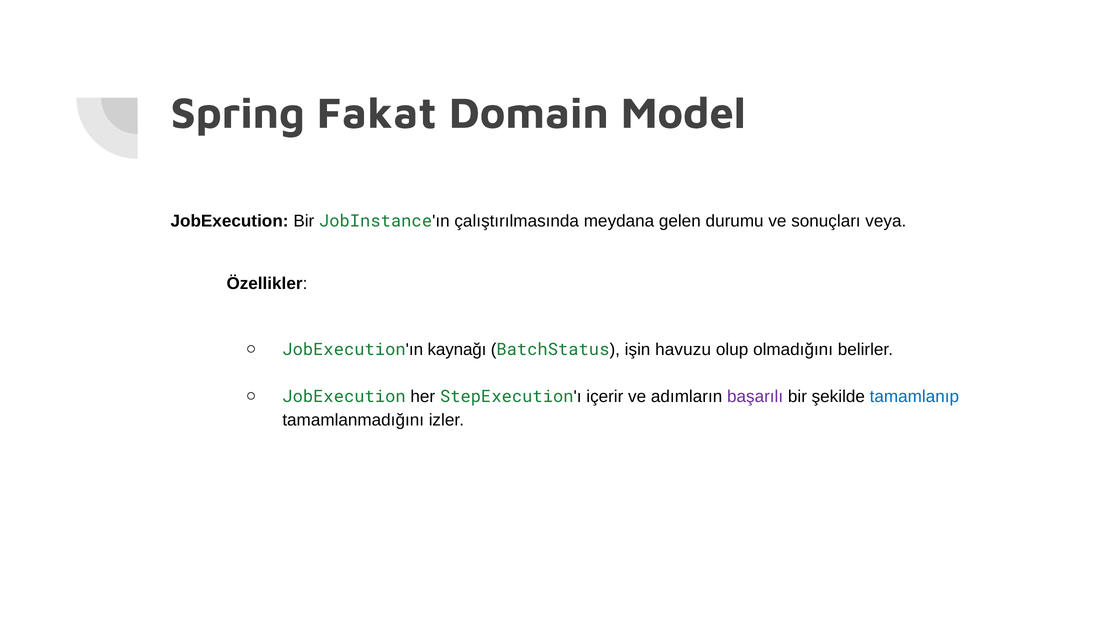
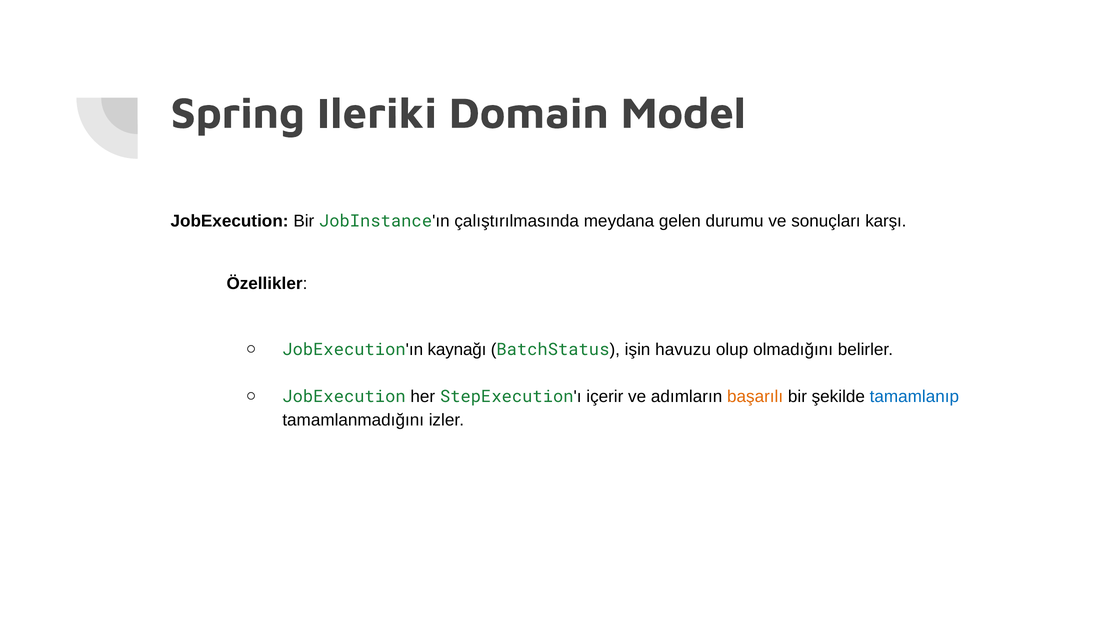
Fakat: Fakat -> Ileriki
veya: veya -> karşı
başarılı colour: purple -> orange
